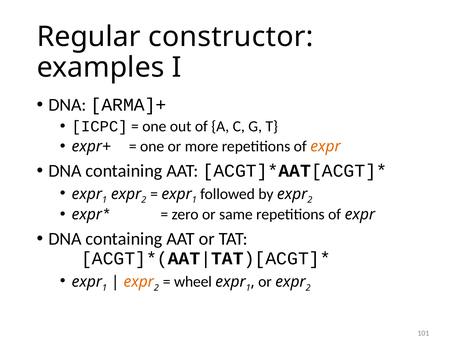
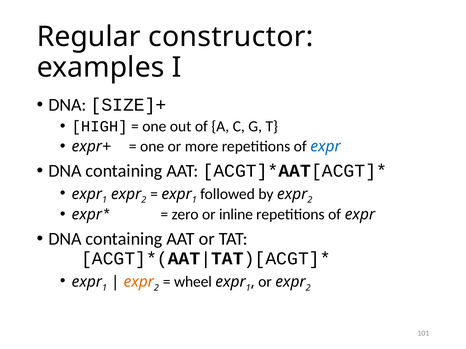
ARMA]+: ARMA]+ -> SIZE]+
ICPC: ICPC -> HIGH
expr at (326, 146) colour: orange -> blue
same: same -> inline
